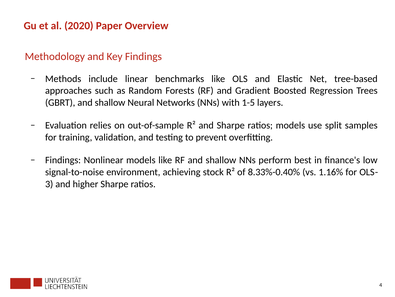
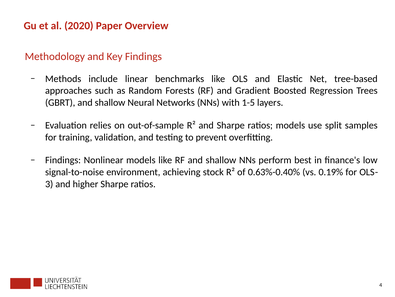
8.33%-0.40%: 8.33%-0.40% -> 0.63%-0.40%
1.16%: 1.16% -> 0.19%
